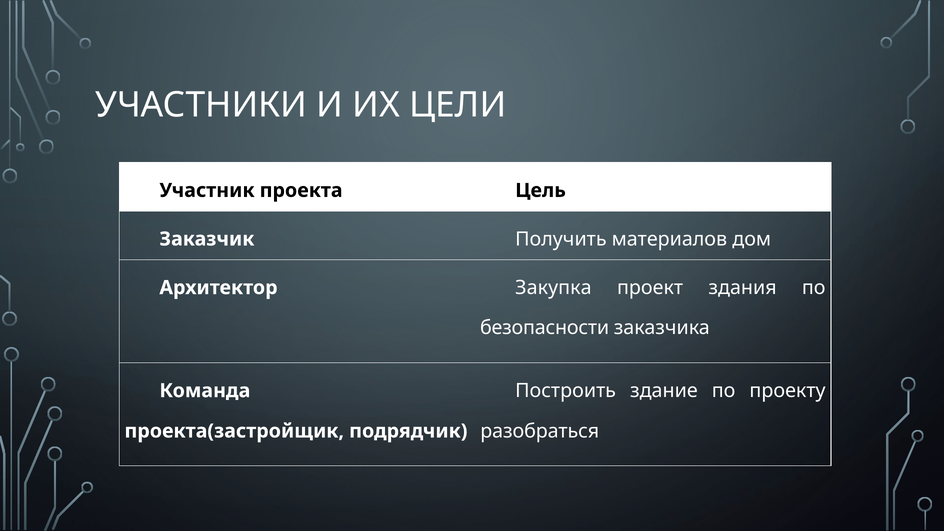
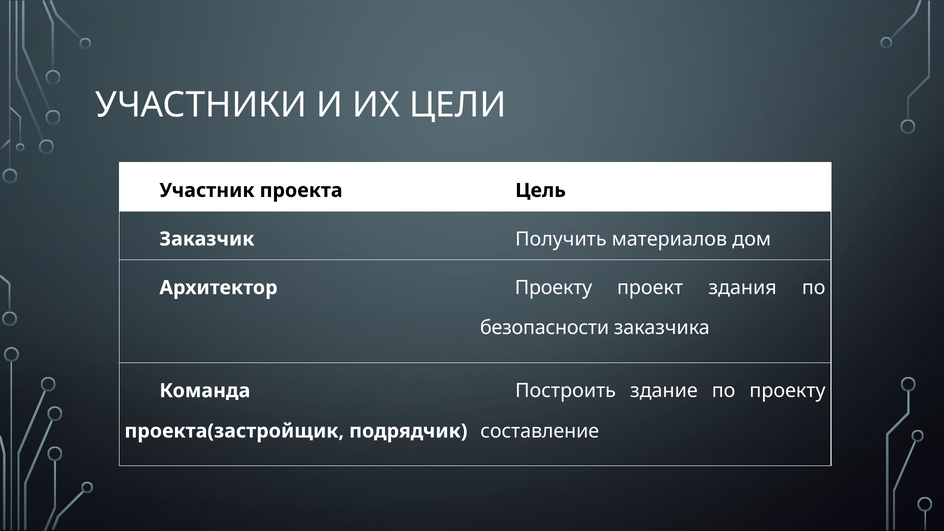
Архитектор Закупка: Закупка -> Проекту
разобраться: разобраться -> составление
